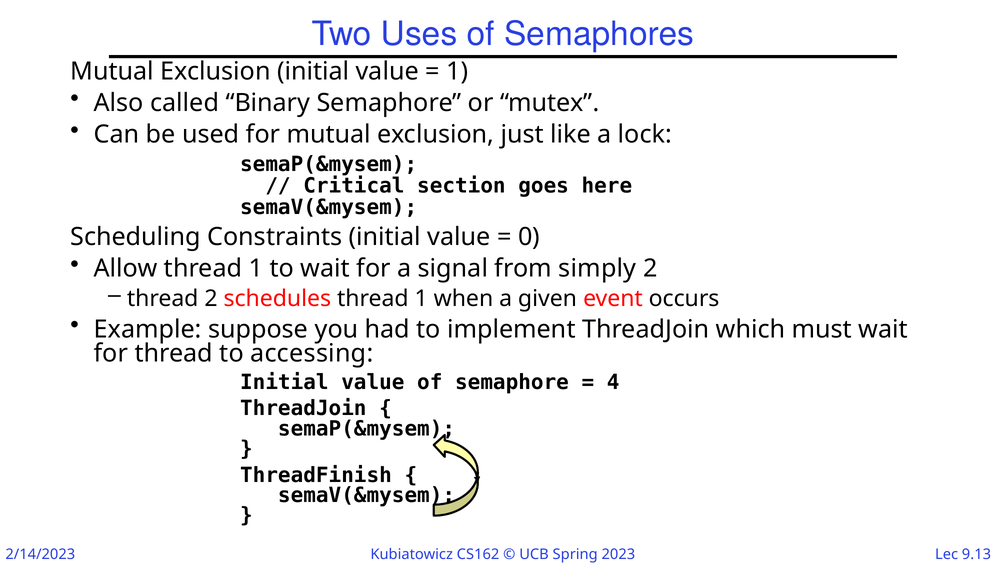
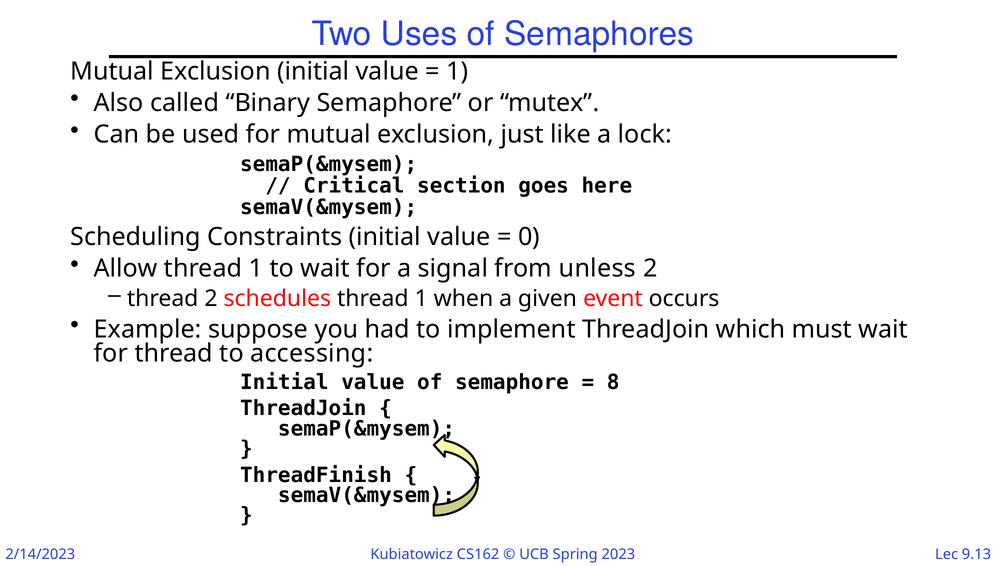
simply: simply -> unless
4: 4 -> 8
